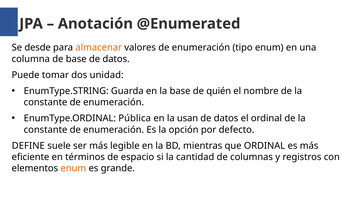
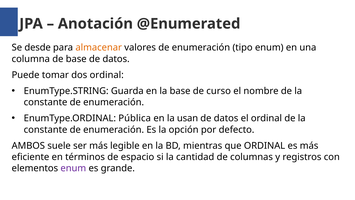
dos unidad: unidad -> ordinal
quién: quién -> curso
DEFINE: DEFINE -> AMBOS
enum at (73, 168) colour: orange -> purple
